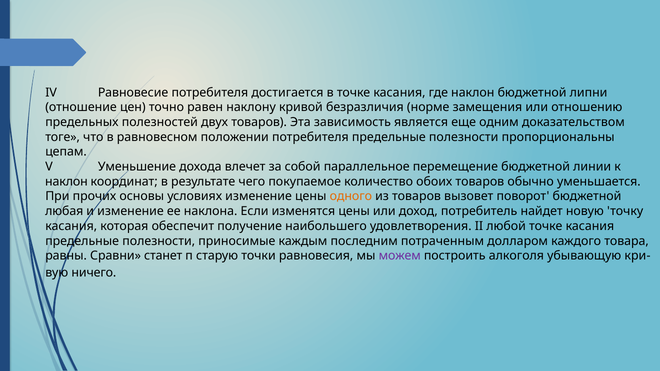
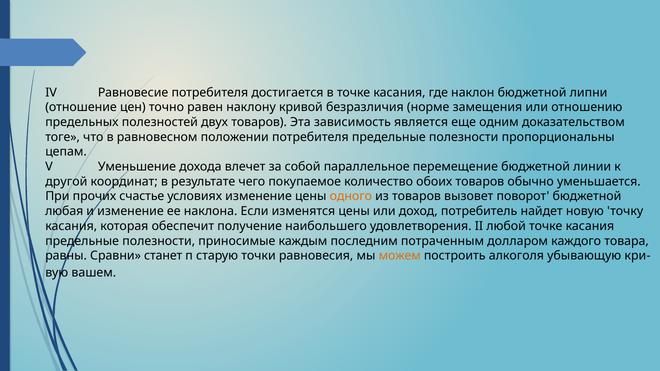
наклон at (66, 182): наклон -> другой
основы: основы -> счастье
можем colour: purple -> orange
ничего: ничего -> вашем
